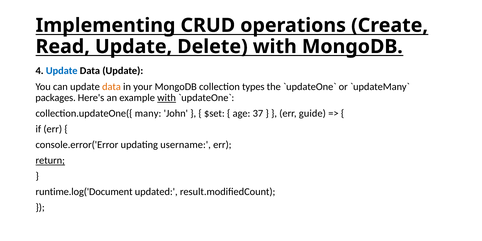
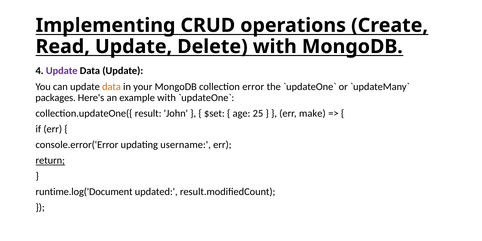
Update at (62, 71) colour: blue -> purple
types: types -> error
with at (167, 98) underline: present -> none
many: many -> result
37: 37 -> 25
guide: guide -> make
